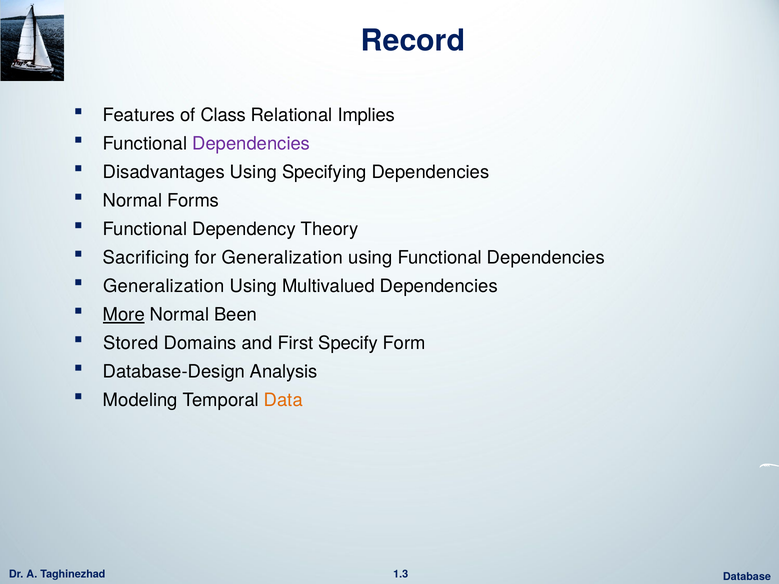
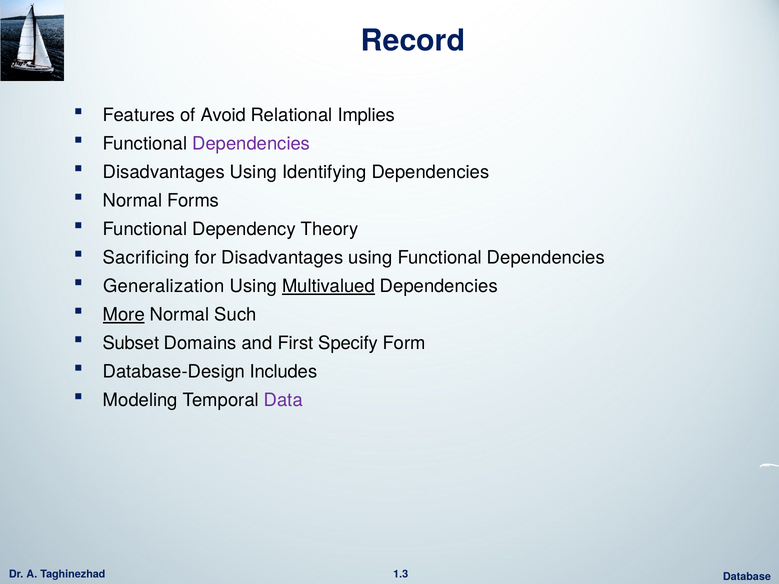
Class: Class -> Avoid
Specifying: Specifying -> Identifying
for Generalization: Generalization -> Disadvantages
Multivalued underline: none -> present
Been: Been -> Such
Stored: Stored -> Subset
Analysis: Analysis -> Includes
Data colour: orange -> purple
